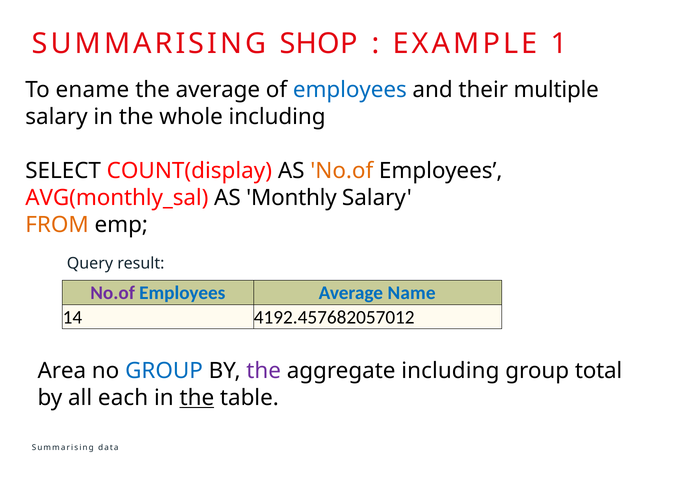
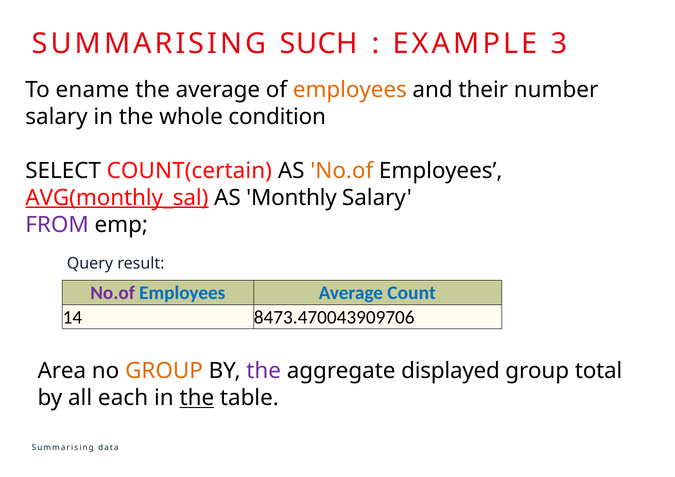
SHOP: SHOP -> SUCH
1: 1 -> 3
employees at (350, 90) colour: blue -> orange
multiple: multiple -> number
whole including: including -> condition
COUNT(display: COUNT(display -> COUNT(certain
AVG(monthly_sal underline: none -> present
FROM colour: orange -> purple
Name: Name -> Count
4192.457682057012: 4192.457682057012 -> 8473.470043909706
GROUP at (164, 371) colour: blue -> orange
aggregate including: including -> displayed
